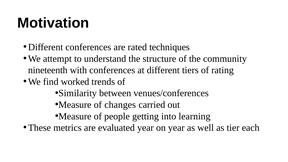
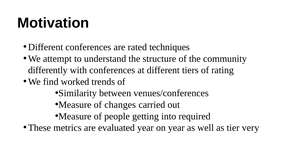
nineteenth: nineteenth -> differently
learning: learning -> required
each: each -> very
